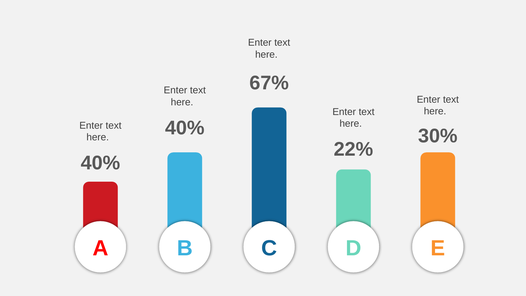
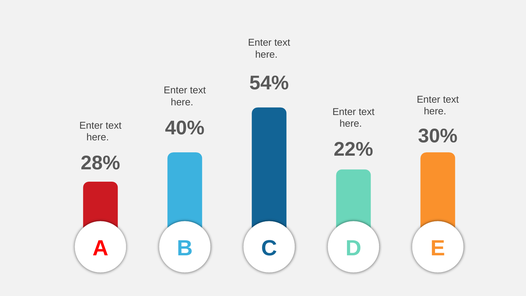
67%: 67% -> 54%
40% at (100, 163): 40% -> 28%
